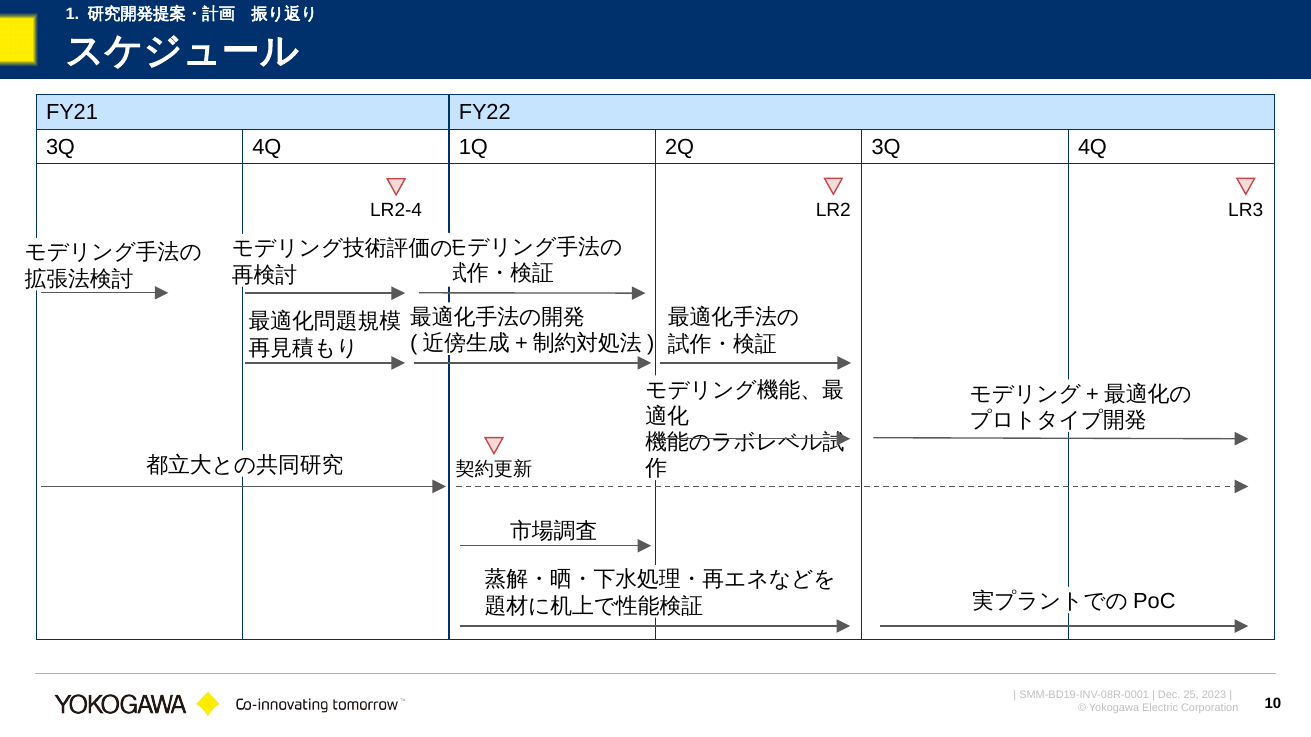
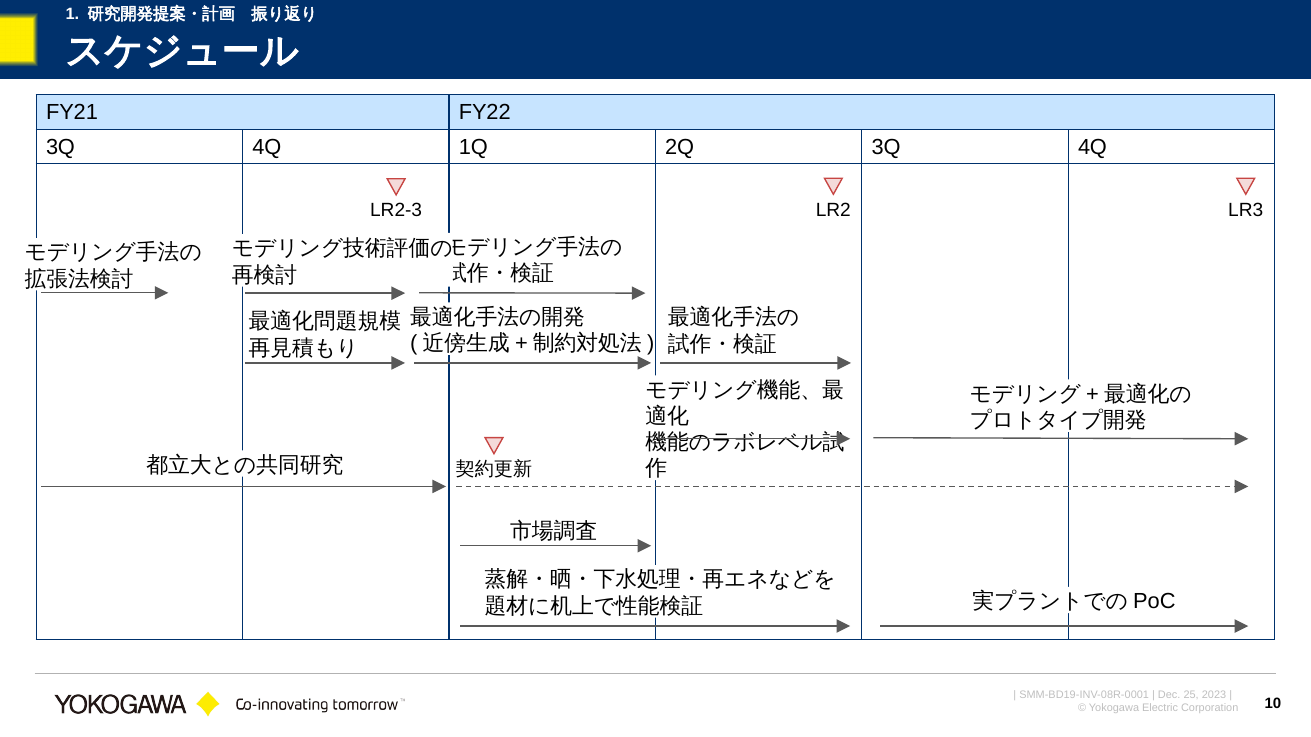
LR2-4: LR2-4 -> LR2-3
